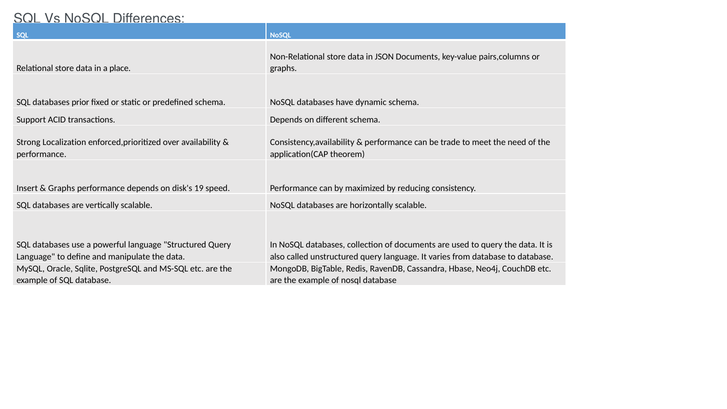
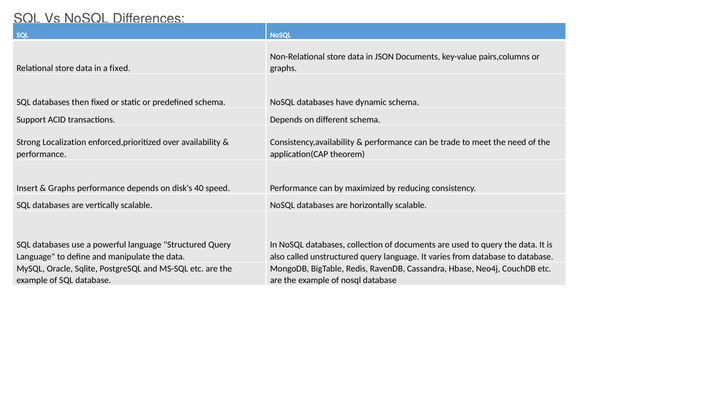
a place: place -> fixed
prior: prior -> then
19: 19 -> 40
